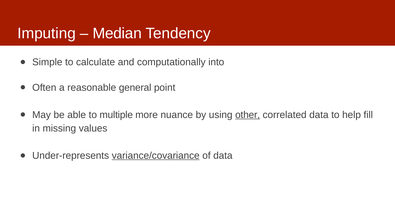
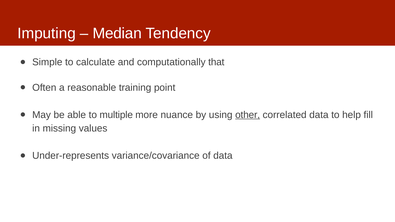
into: into -> that
general: general -> training
variance/covariance underline: present -> none
